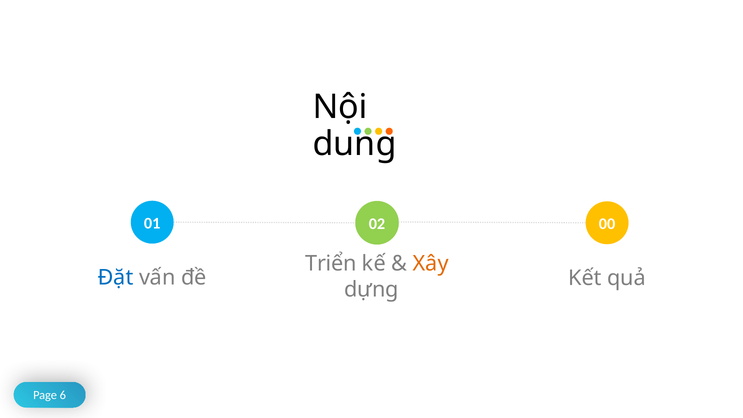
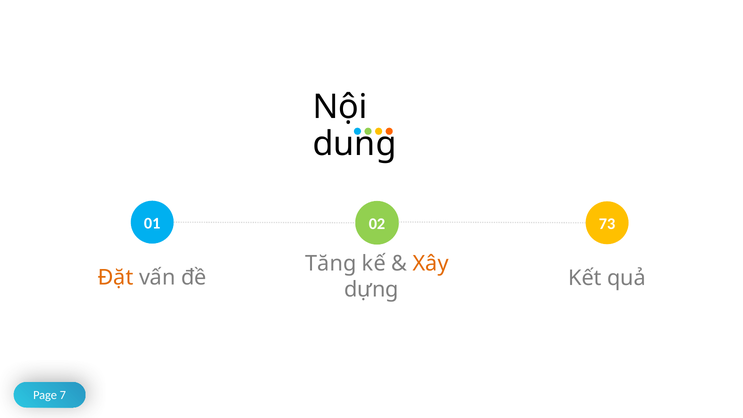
00: 00 -> 73
Triển: Triển -> Tăng
Đặt colour: blue -> orange
6: 6 -> 7
